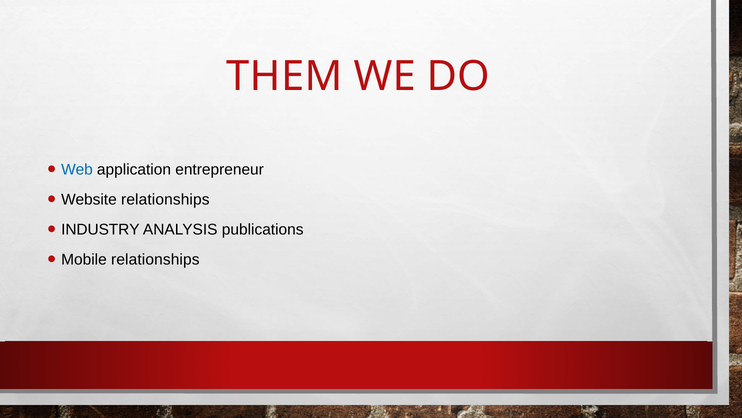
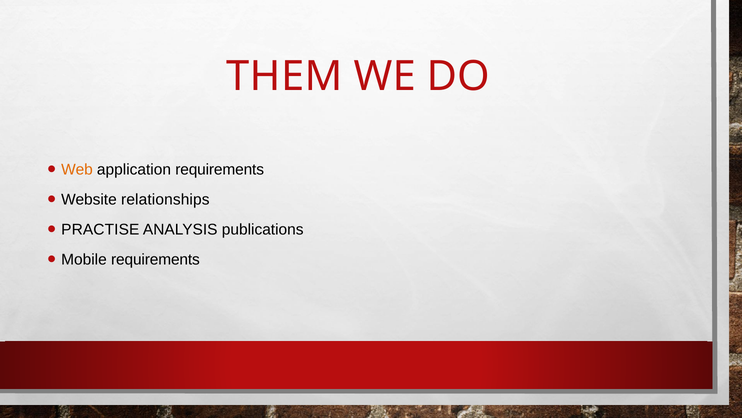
Web colour: blue -> orange
application entrepreneur: entrepreneur -> requirements
INDUSTRY: INDUSTRY -> PRACTISE
Mobile relationships: relationships -> requirements
